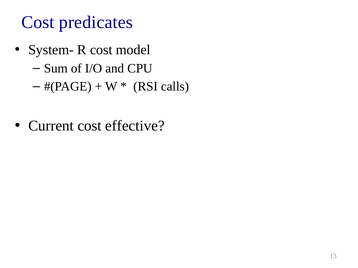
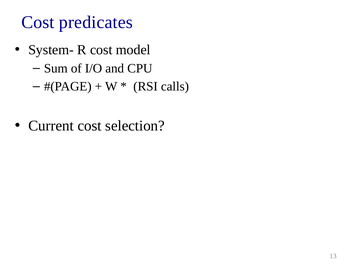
effective: effective -> selection
